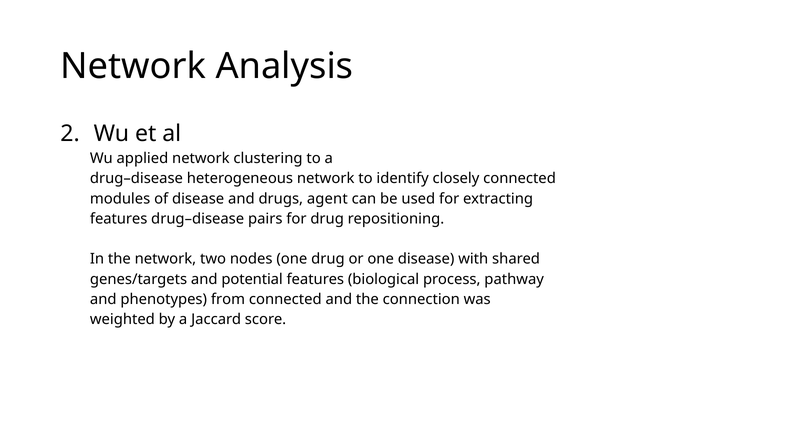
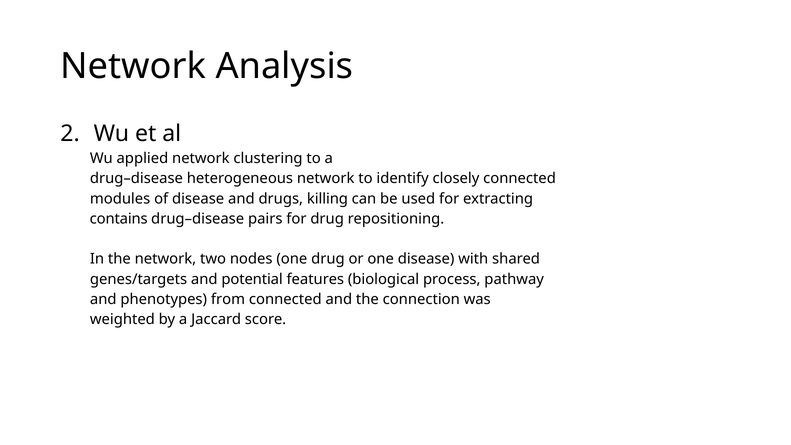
agent: agent -> killing
features at (119, 219): features -> contains
